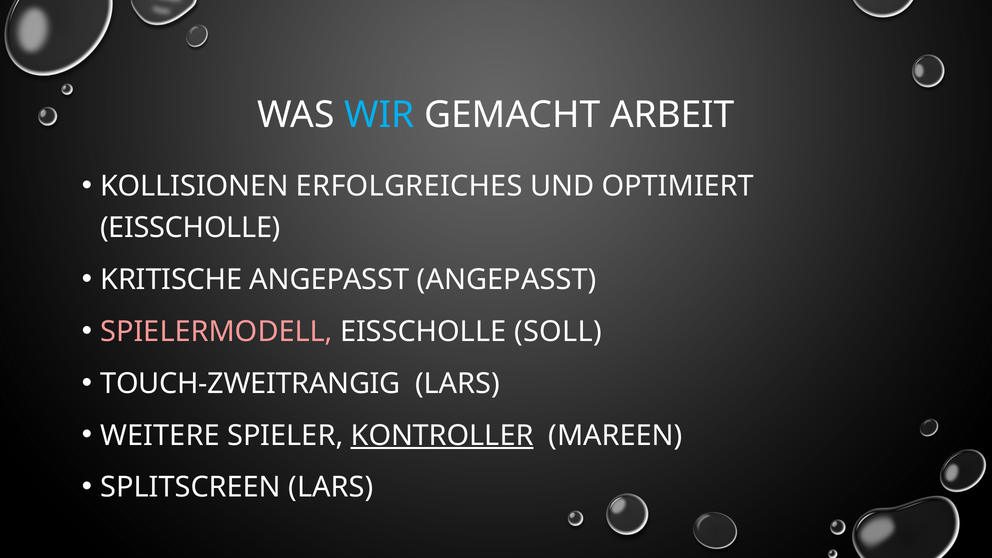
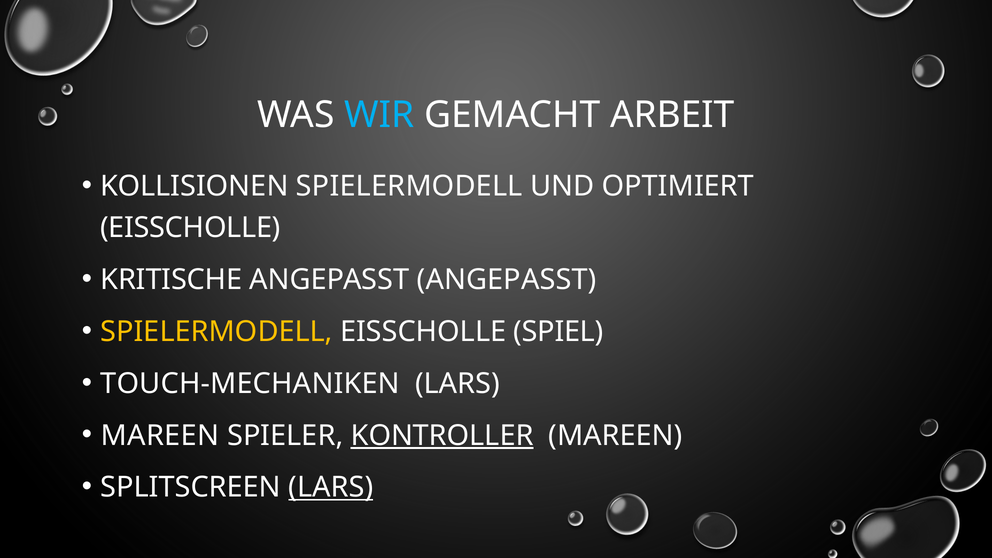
KOLLISIONEN ERFOLGREICHES: ERFOLGREICHES -> SPIELERMODELL
SPIELERMODELL at (217, 332) colour: pink -> yellow
SOLL: SOLL -> SPIEL
TOUCH-ZWEITRANGIG: TOUCH-ZWEITRANGIG -> TOUCH-MECHANIKEN
WEITERE at (160, 435): WEITERE -> MAREEN
LARS at (331, 487) underline: none -> present
